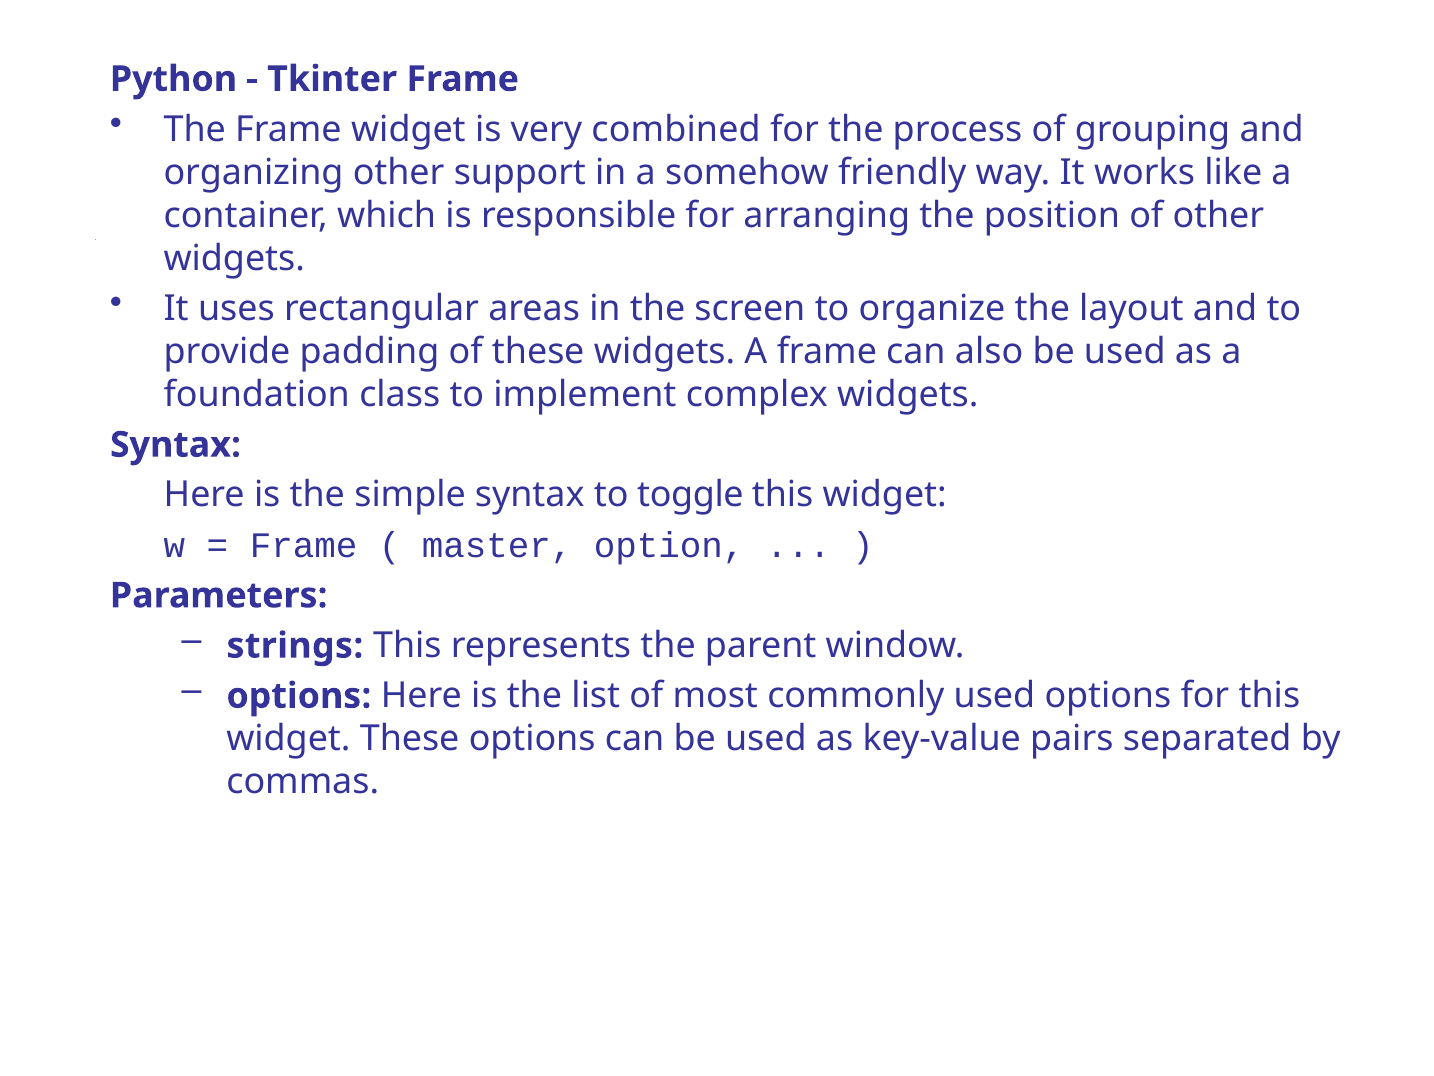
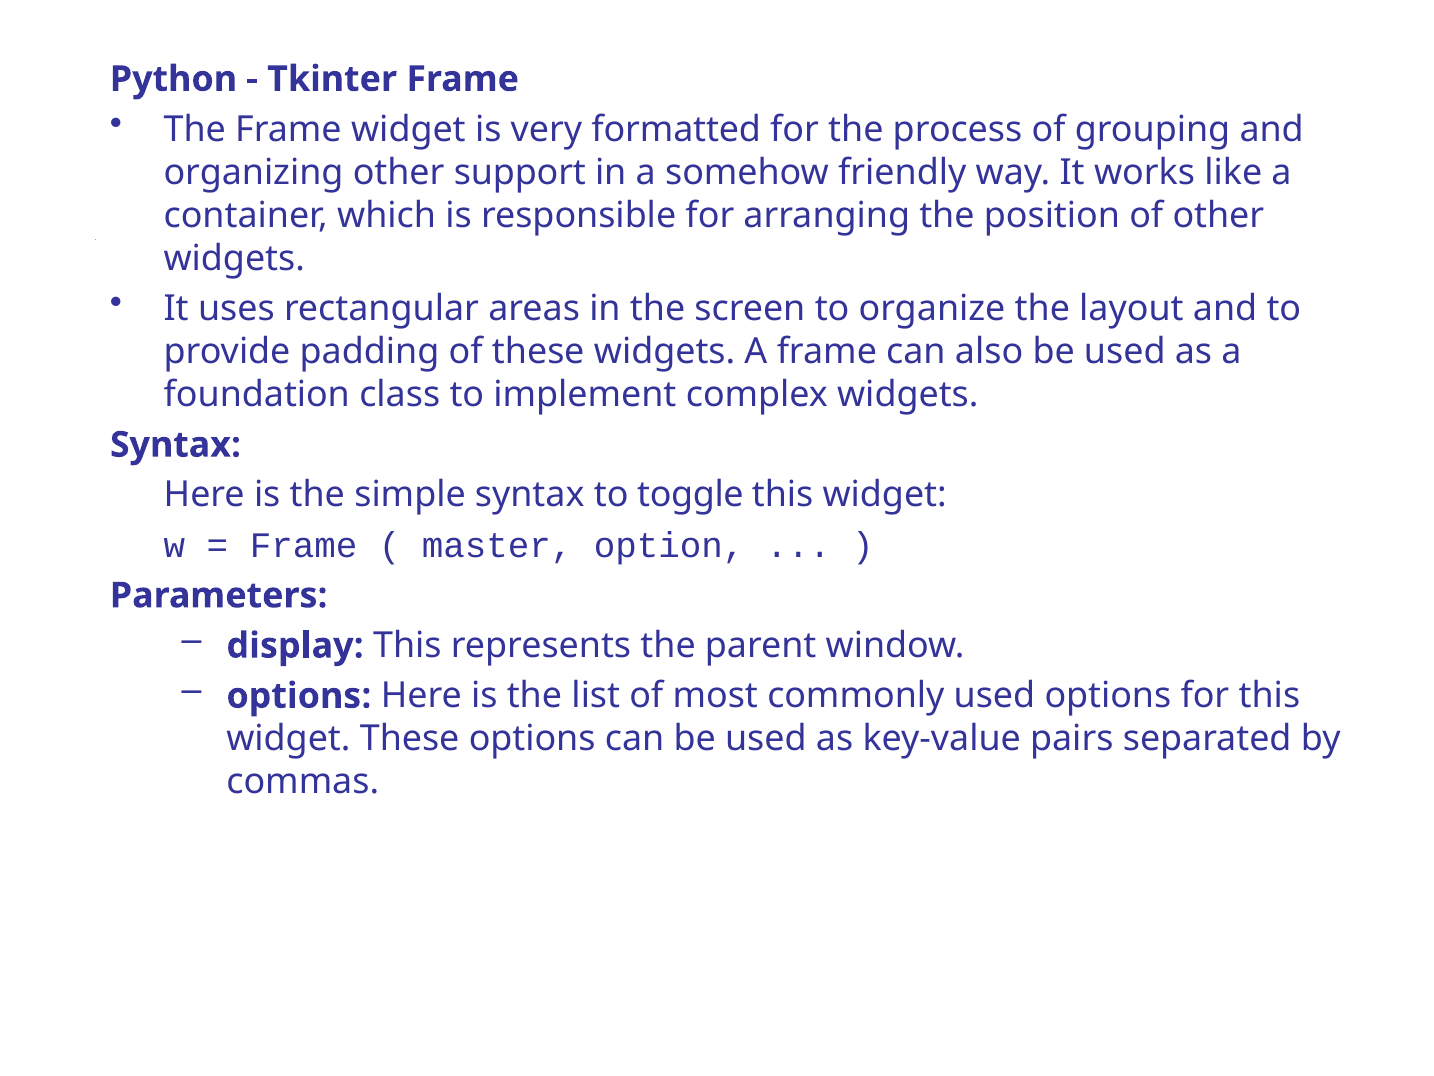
combined: combined -> formatted
strings: strings -> display
